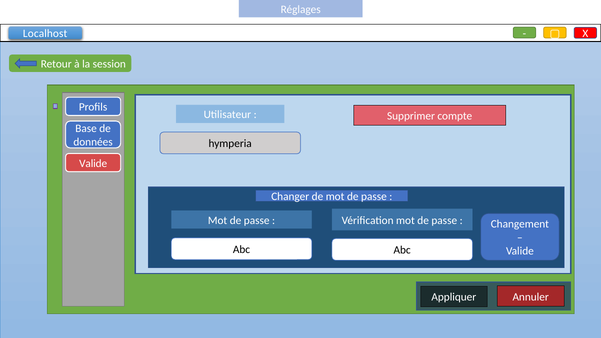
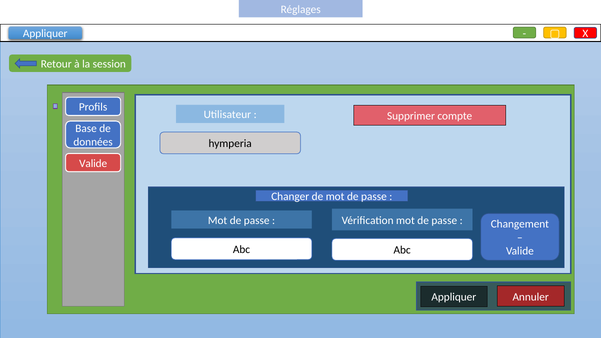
Localhost at (45, 34): Localhost -> Appliquer
